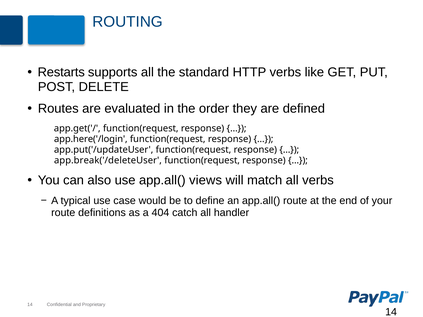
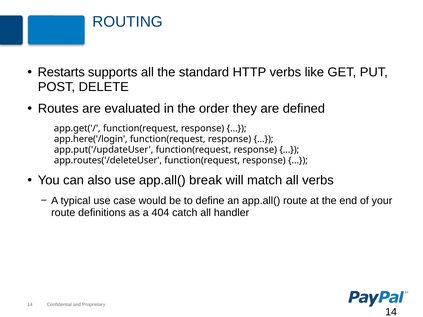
app.break('/deleteUser: app.break('/deleteUser -> app.routes('/deleteUser
views: views -> break
